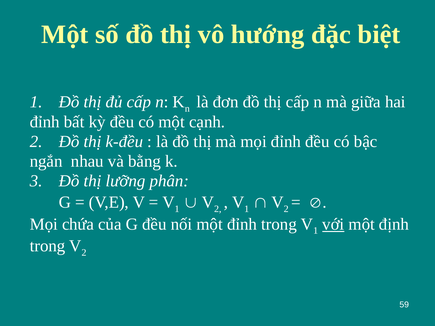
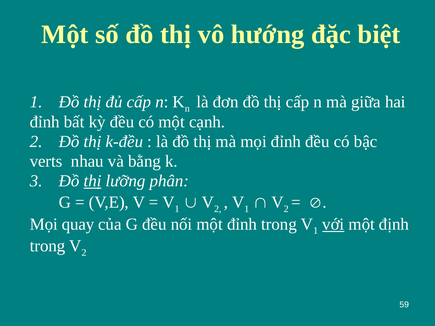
ngắn: ngắn -> verts
thị at (92, 181) underline: none -> present
chứa: chứa -> quay
